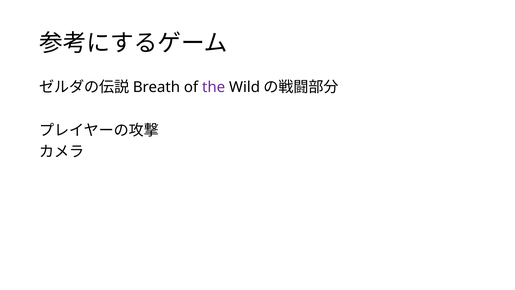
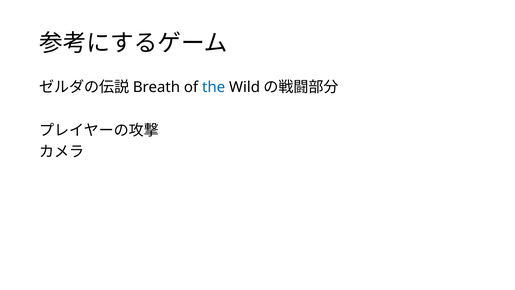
the colour: purple -> blue
